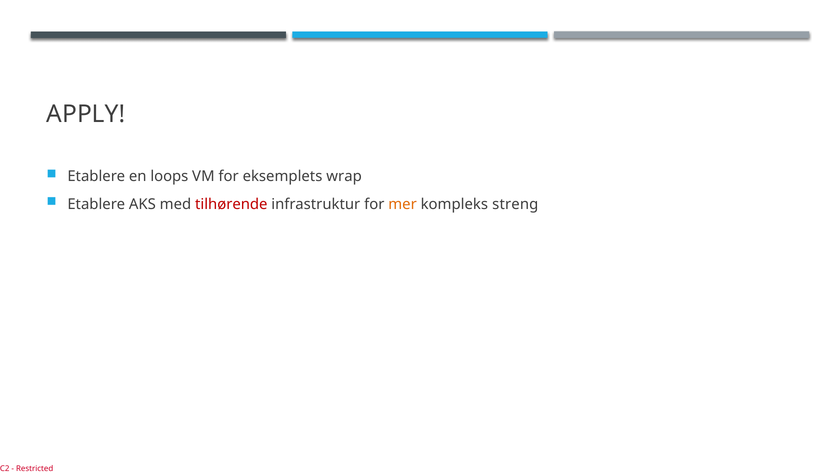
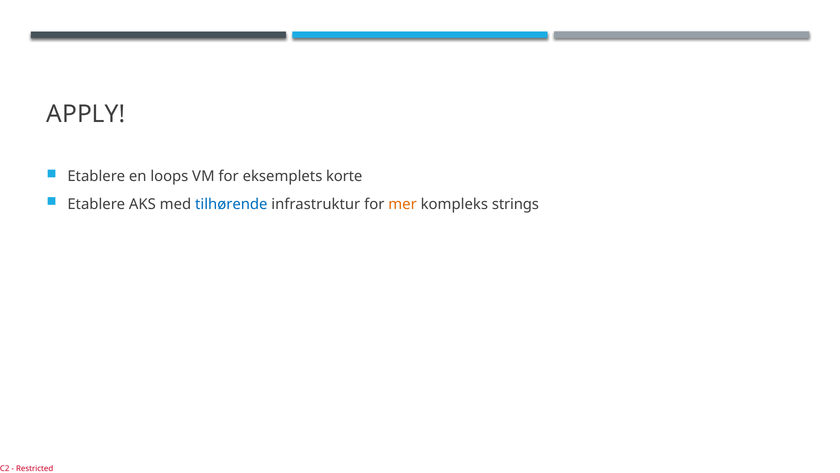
wrap: wrap -> korte
tilhørende colour: red -> blue
streng: streng -> strings
